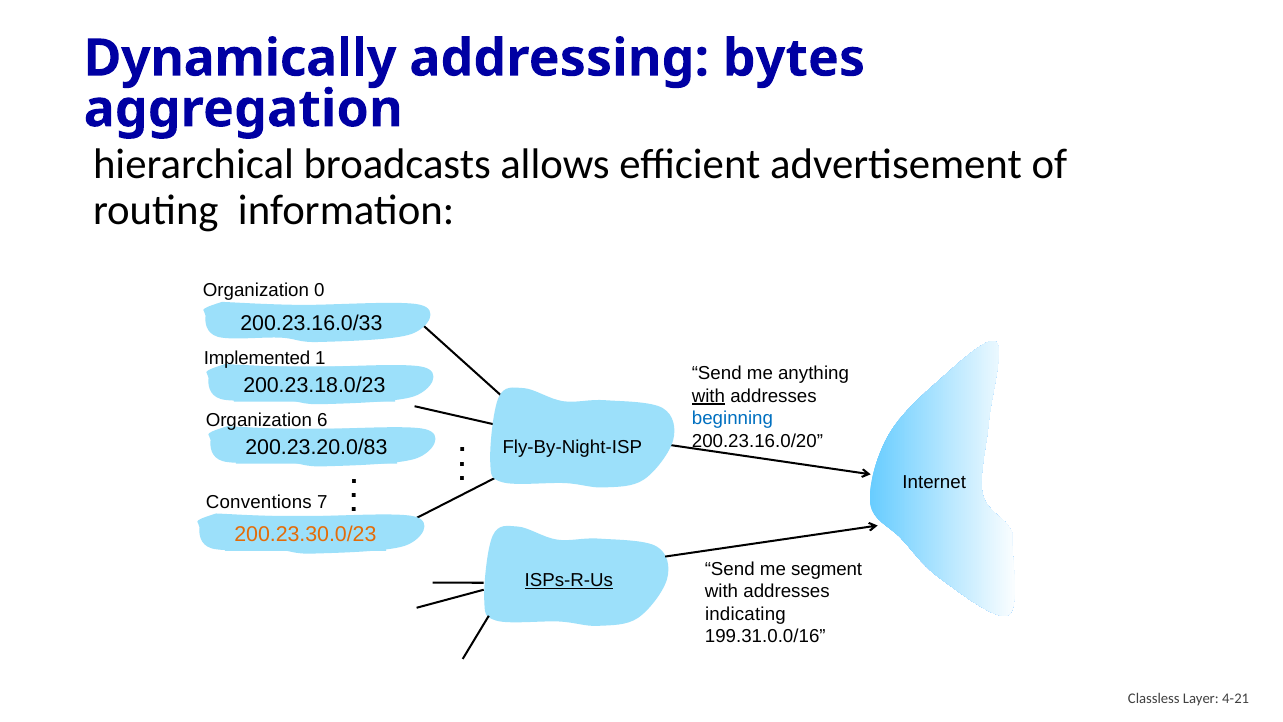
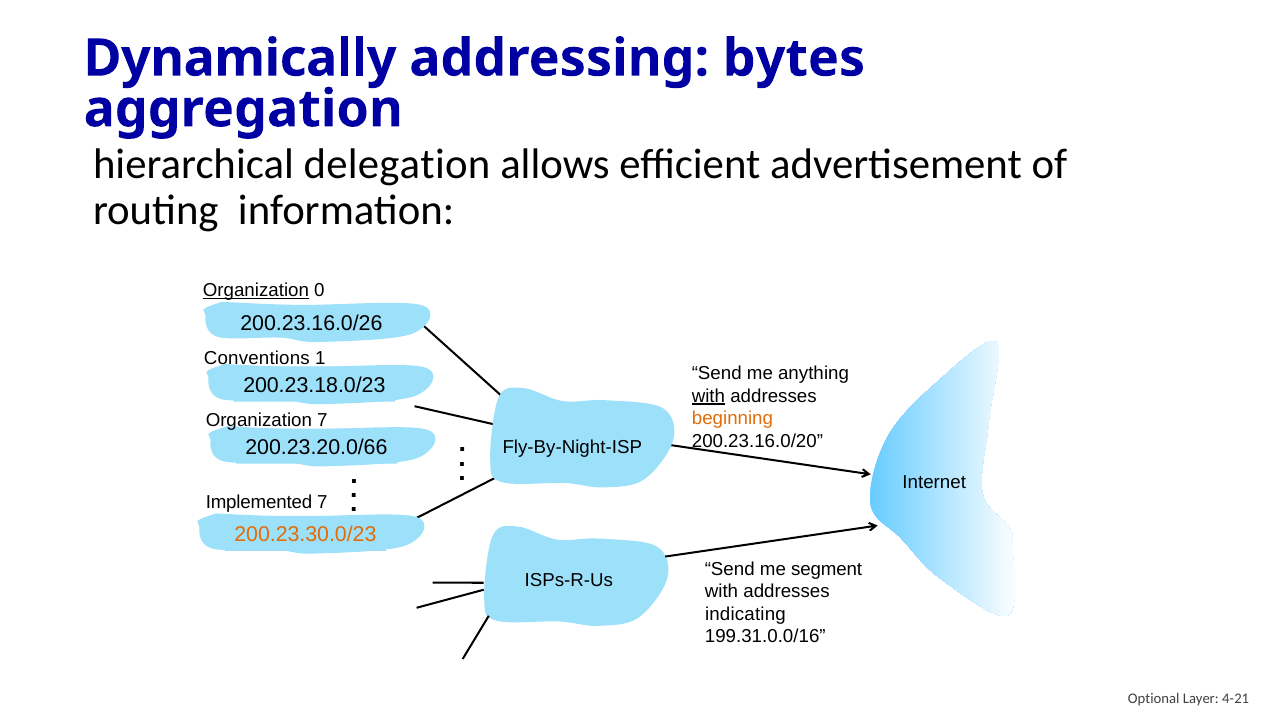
broadcasts: broadcasts -> delegation
Organization at (256, 290) underline: none -> present
200.23.16.0/33: 200.23.16.0/33 -> 200.23.16.0/26
Implemented: Implemented -> Conventions
beginning colour: blue -> orange
Organization 6: 6 -> 7
200.23.20.0/83: 200.23.20.0/83 -> 200.23.20.0/66
Conventions: Conventions -> Implemented
ISPs-R-Us underline: present -> none
Classless: Classless -> Optional
